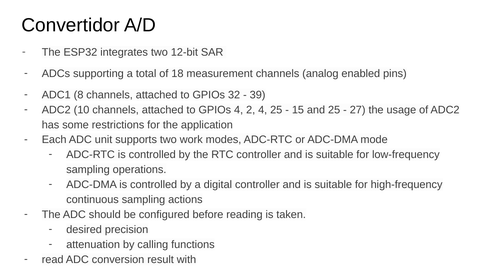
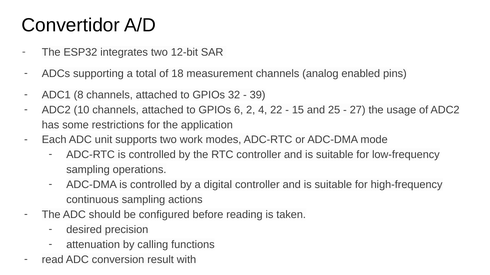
GPIOs 4: 4 -> 6
4 25: 25 -> 22
